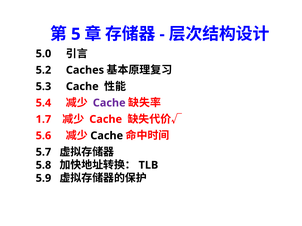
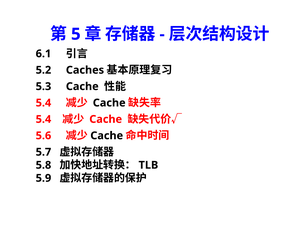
5.0: 5.0 -> 6.1
Cache at (109, 103) colour: purple -> black
1.7 at (43, 120): 1.7 -> 5.4
